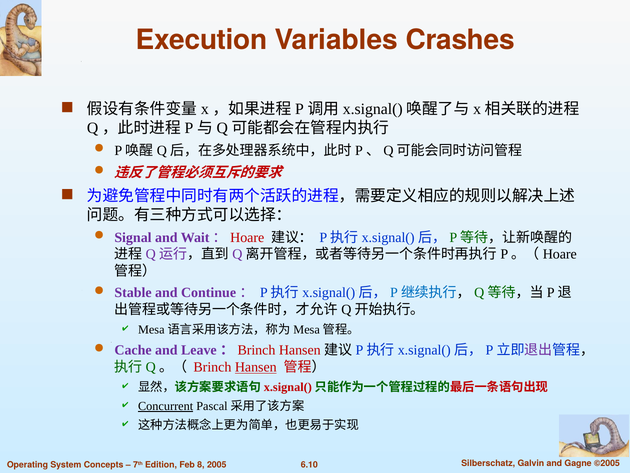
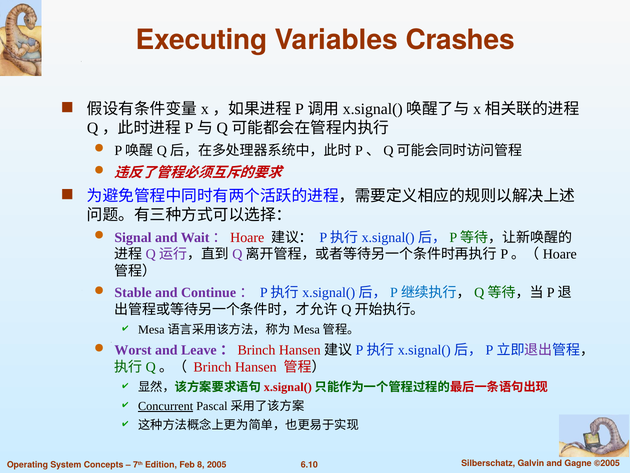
Execution: Execution -> Executing
Cache: Cache -> Worst
Hansen underline: present -> none
